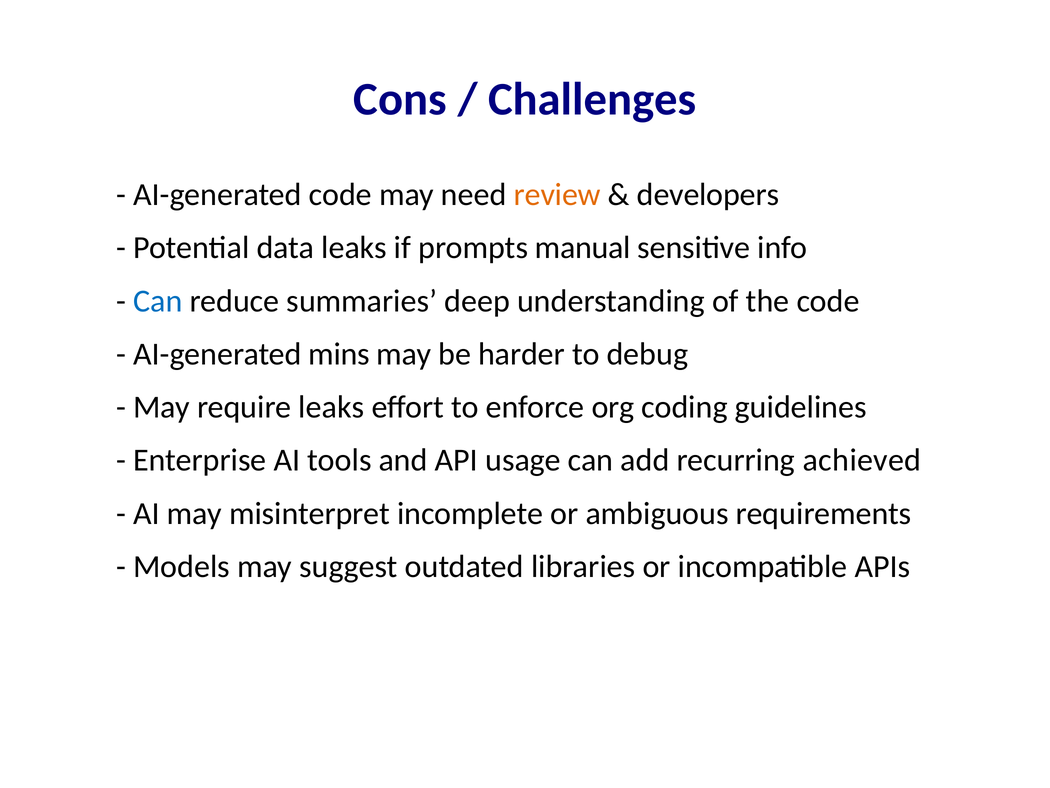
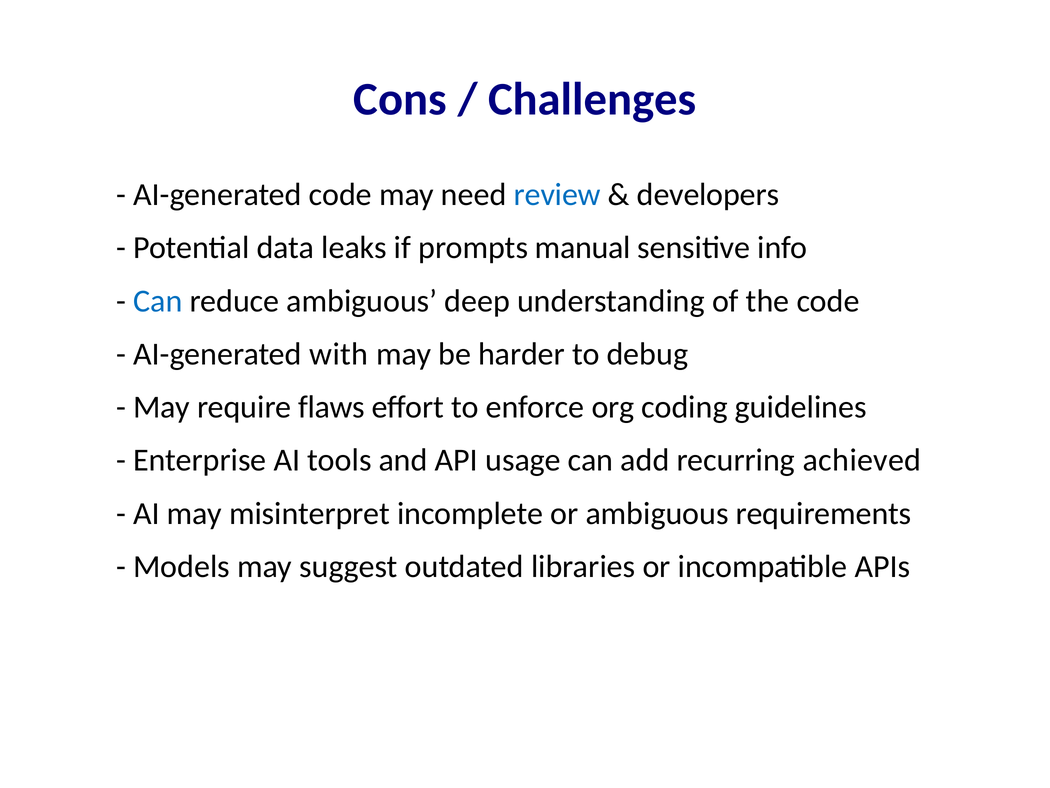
review colour: orange -> blue
reduce summaries: summaries -> ambiguous
mins: mins -> with
require leaks: leaks -> flaws
